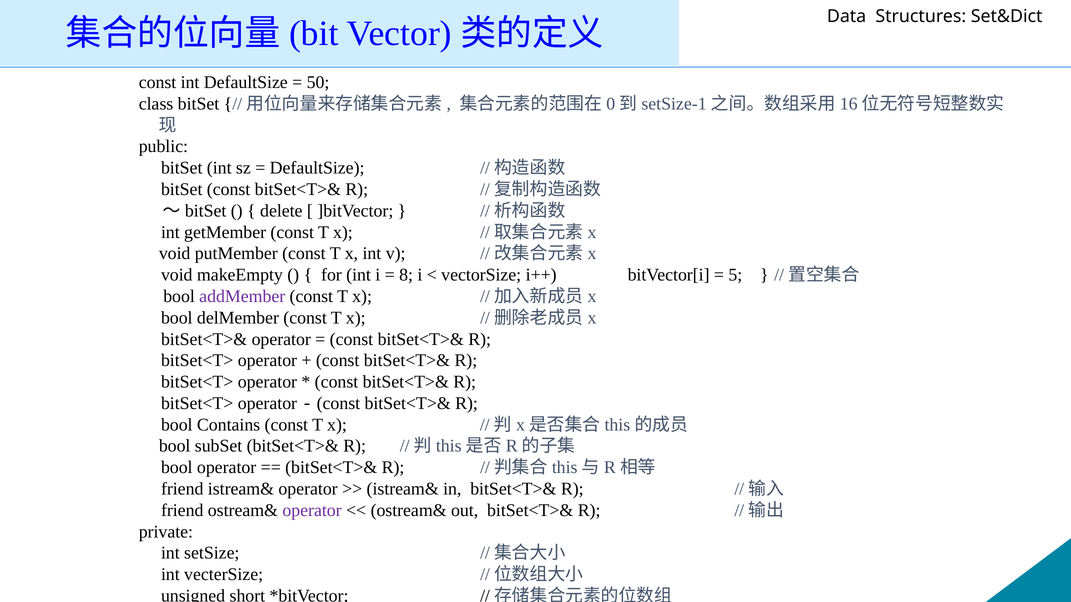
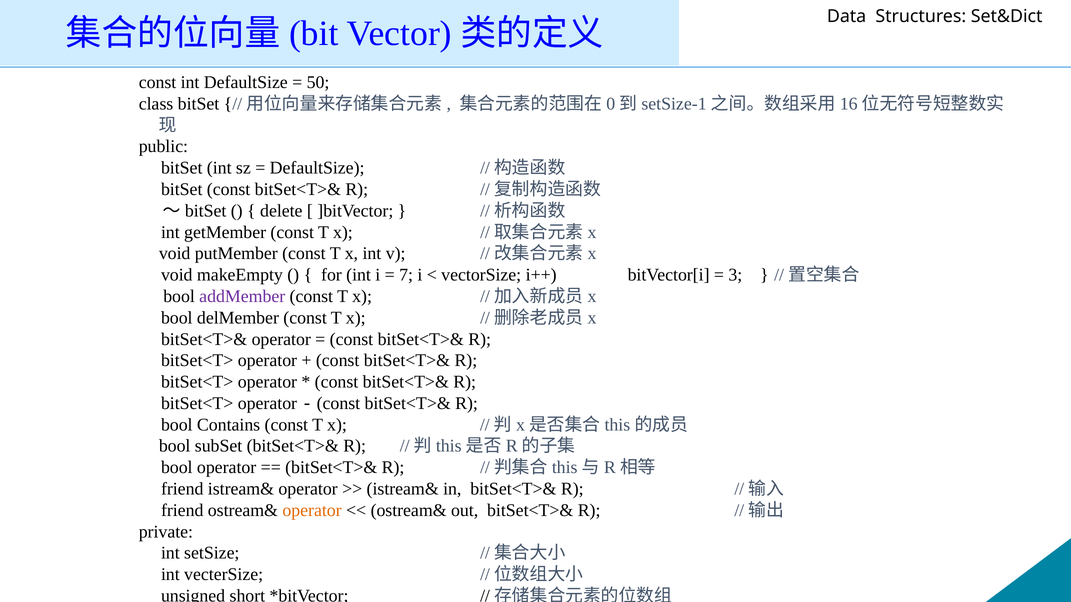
8: 8 -> 7
5: 5 -> 3
operator at (312, 511) colour: purple -> orange
